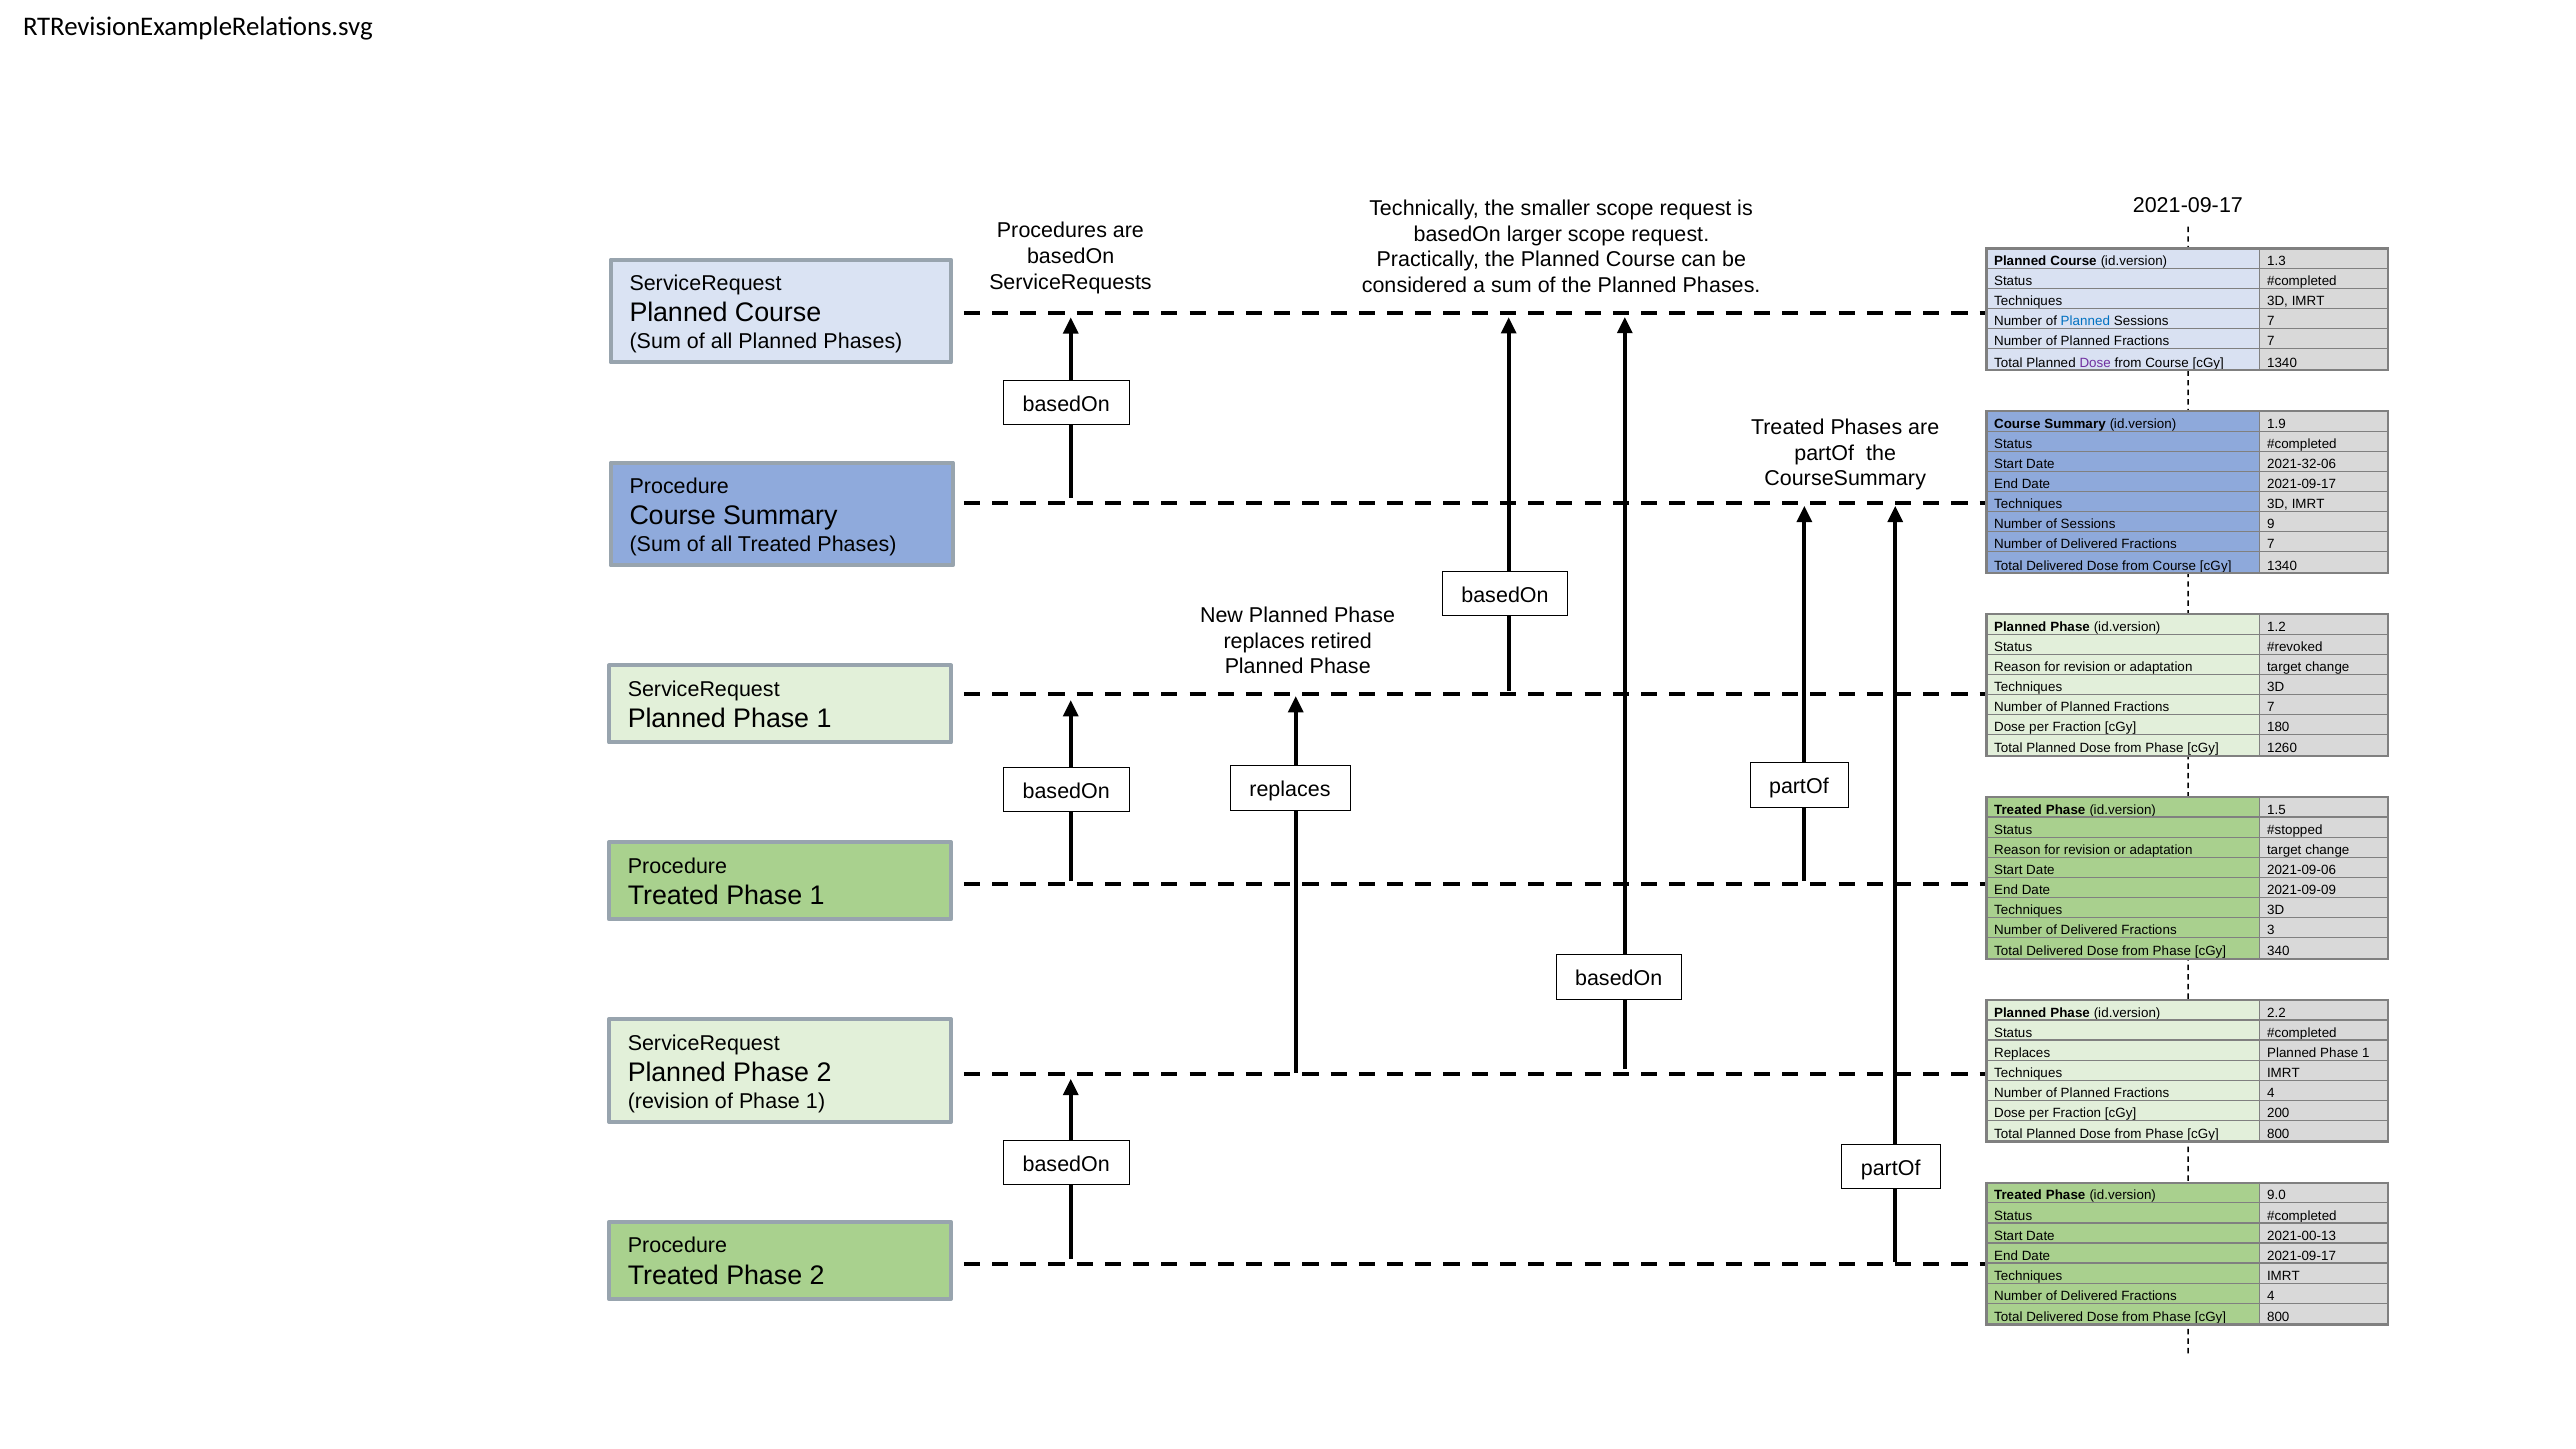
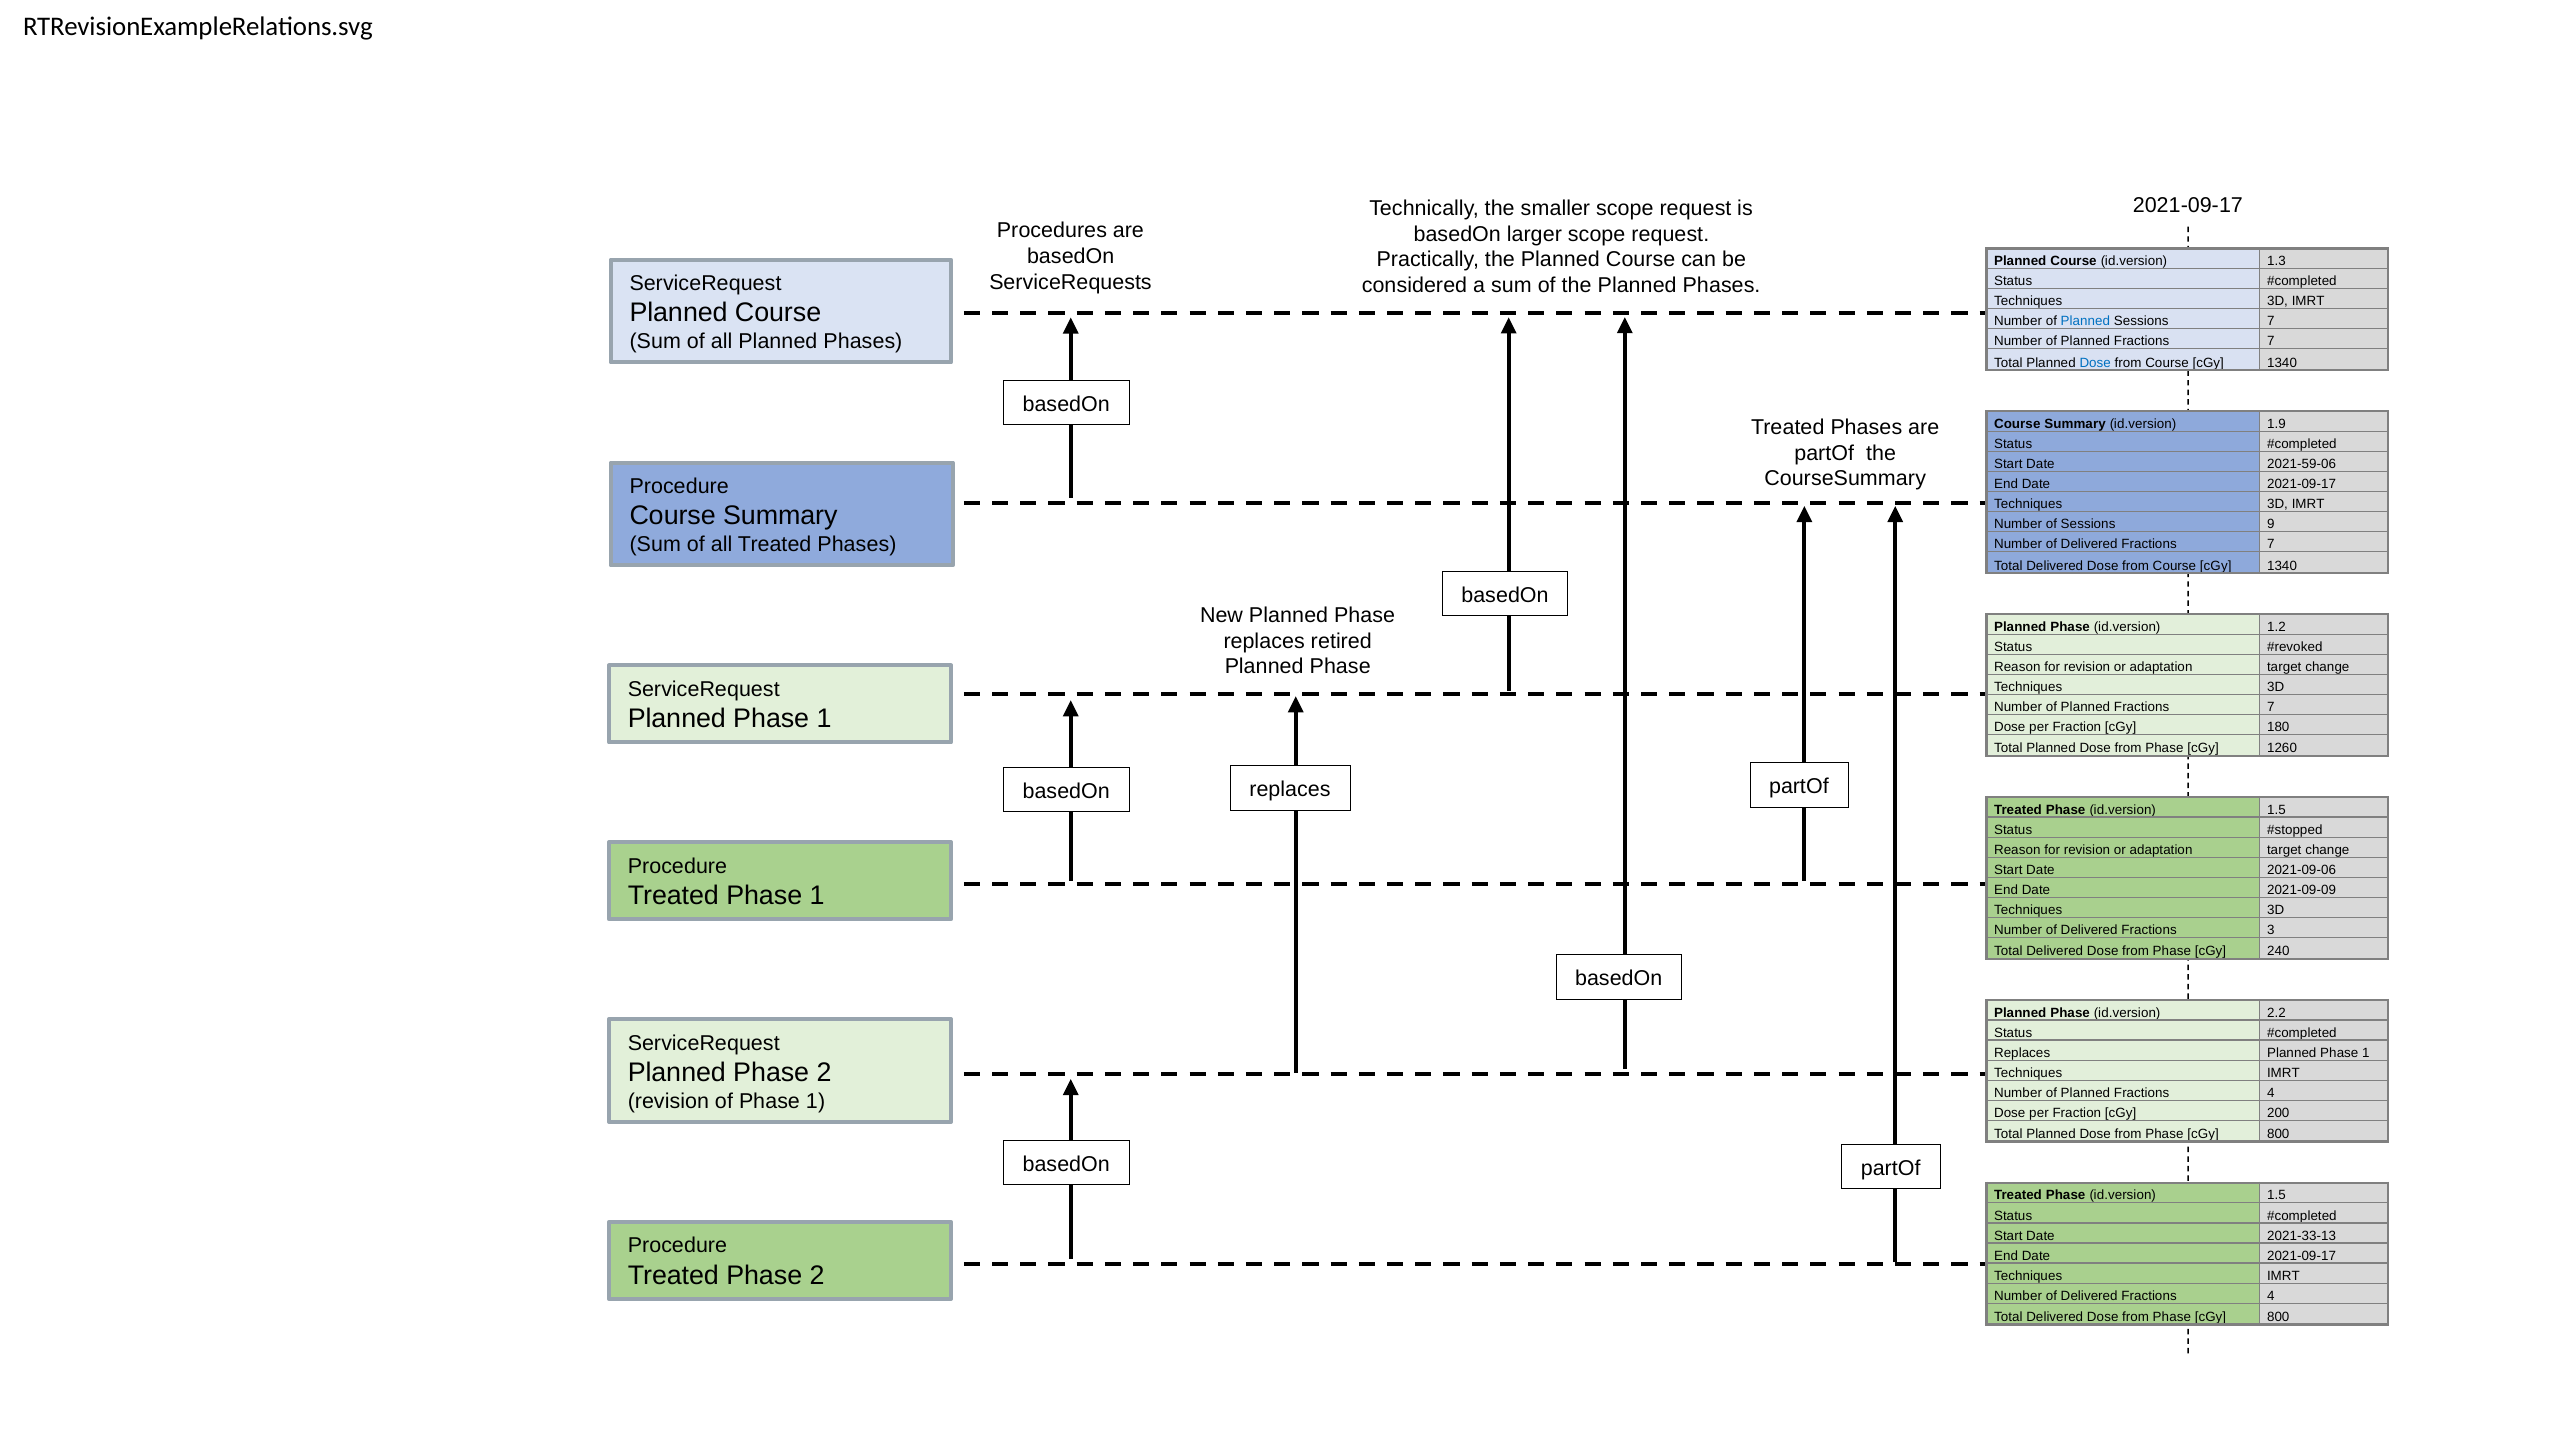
Dose at (2095, 363) colour: purple -> blue
2021-32-06: 2021-32-06 -> 2021-59-06
340: 340 -> 240
9.0 at (2277, 1196): 9.0 -> 1.5
2021-00-13: 2021-00-13 -> 2021-33-13
